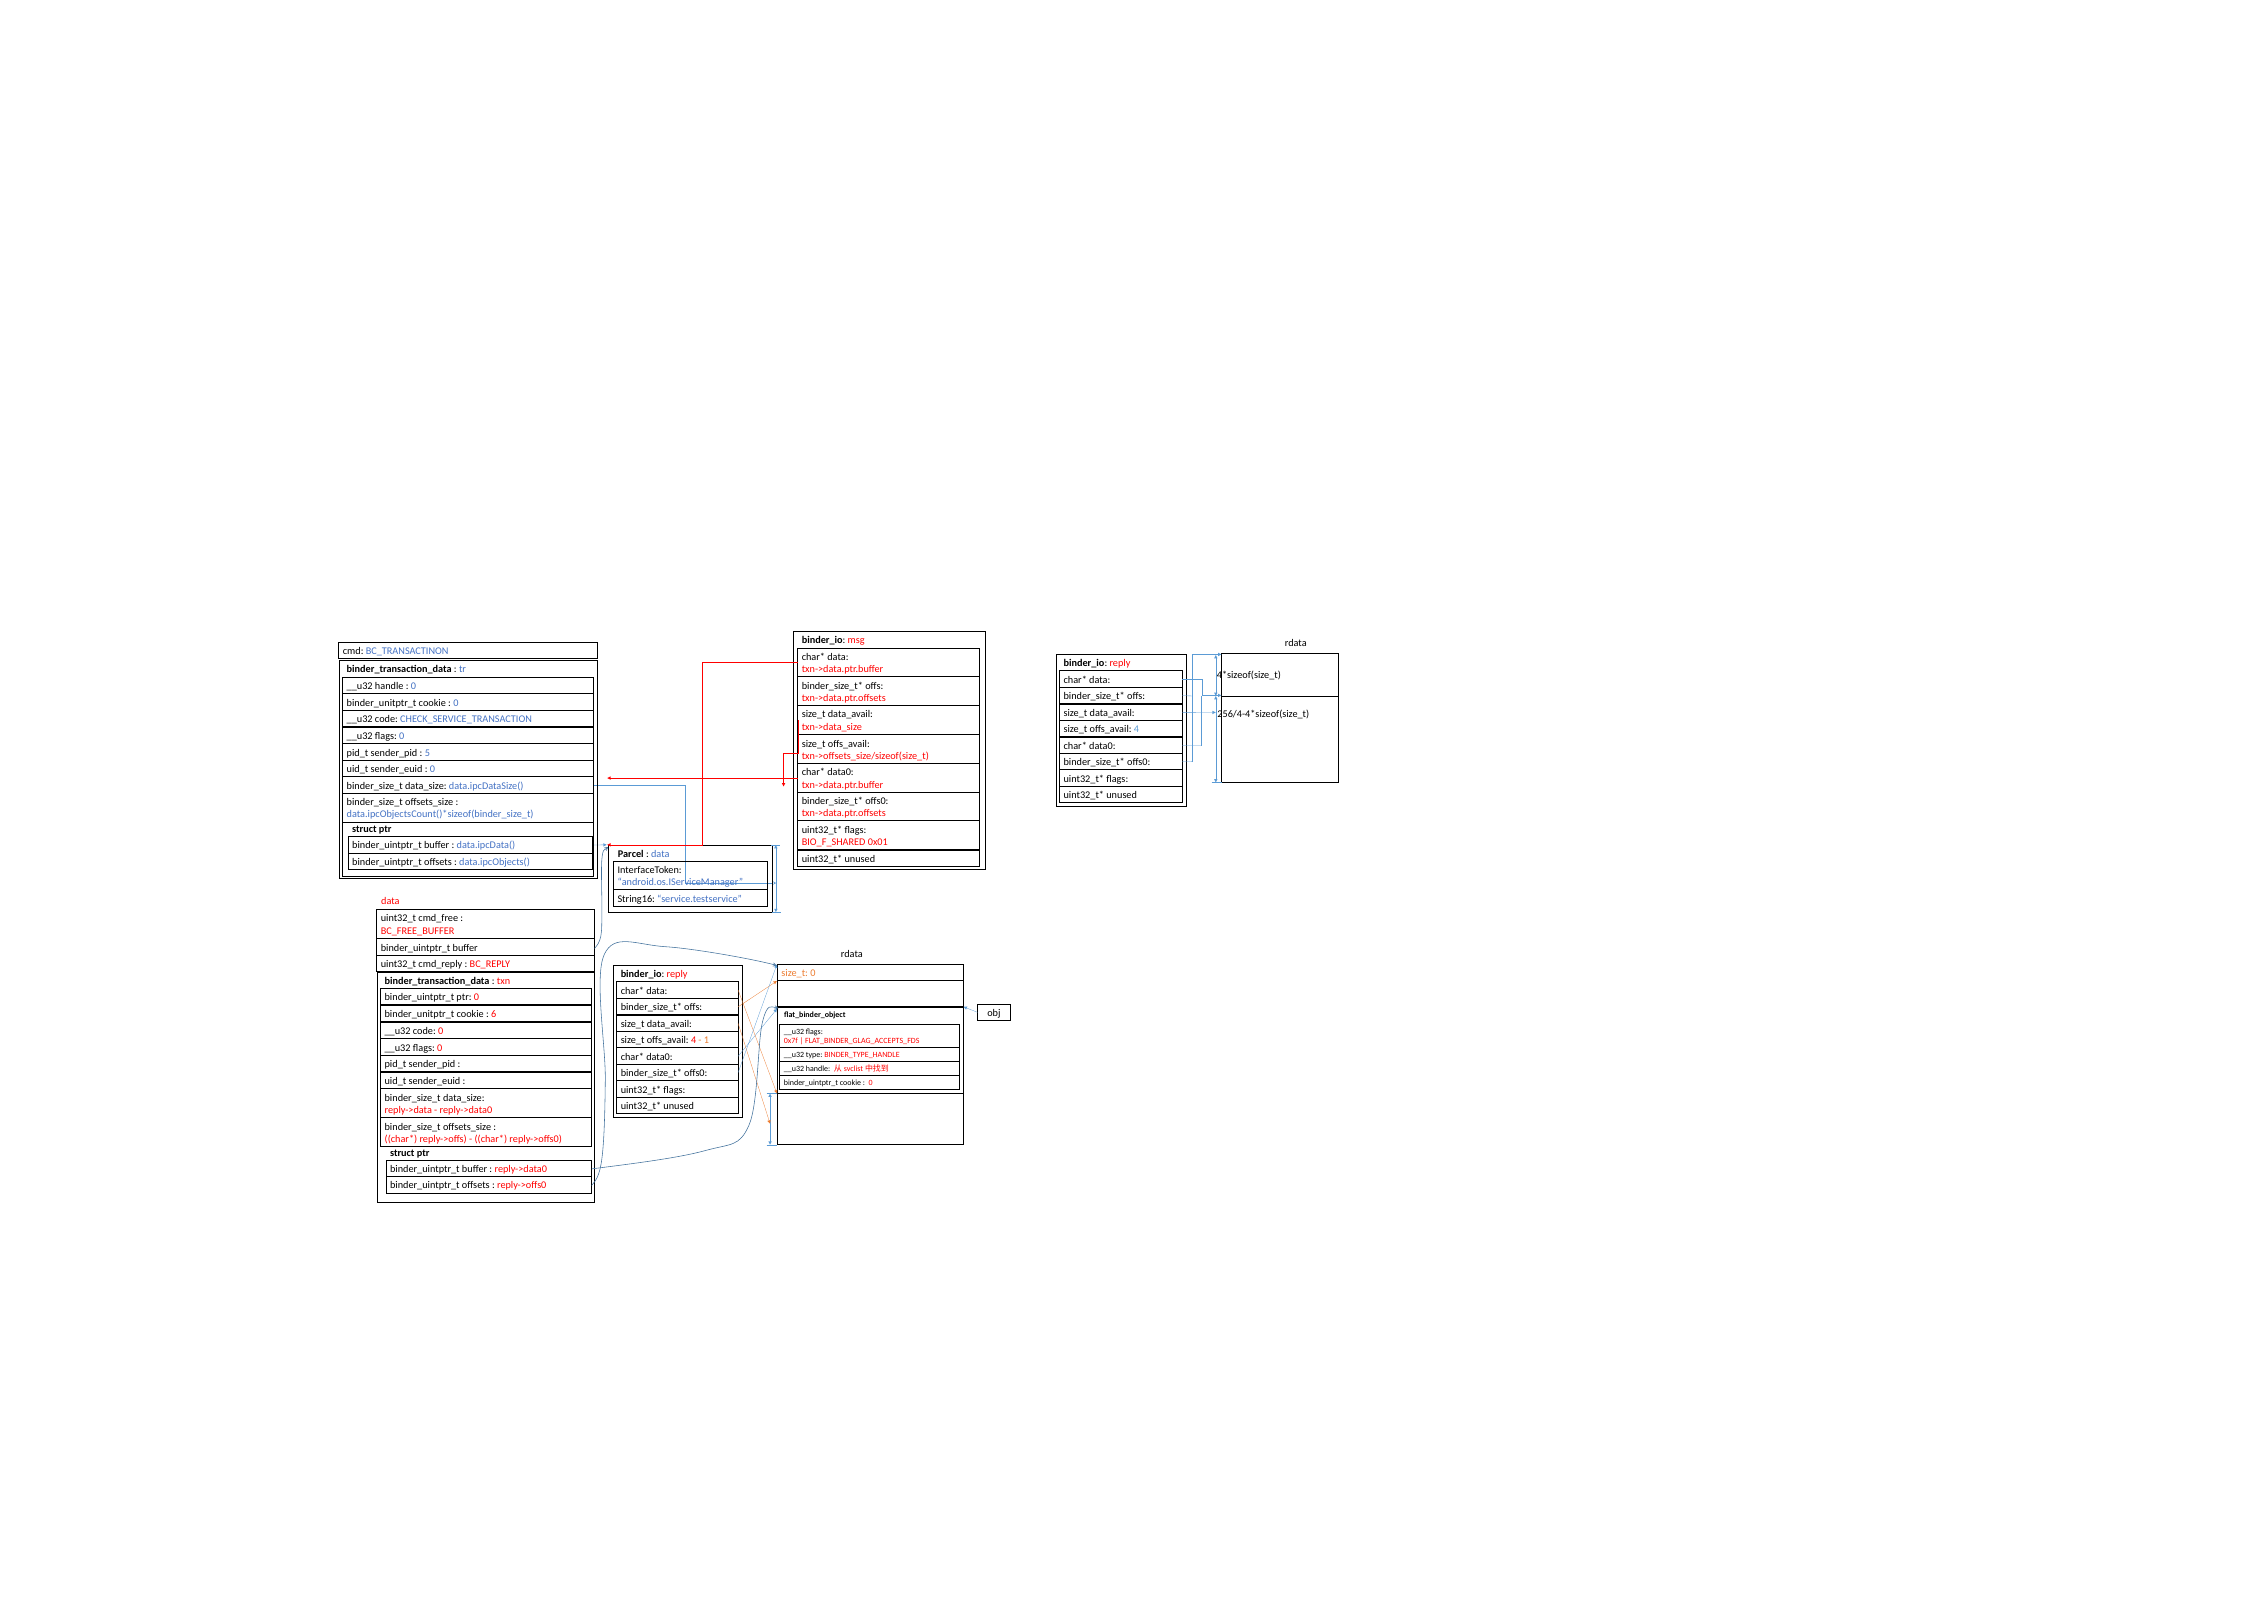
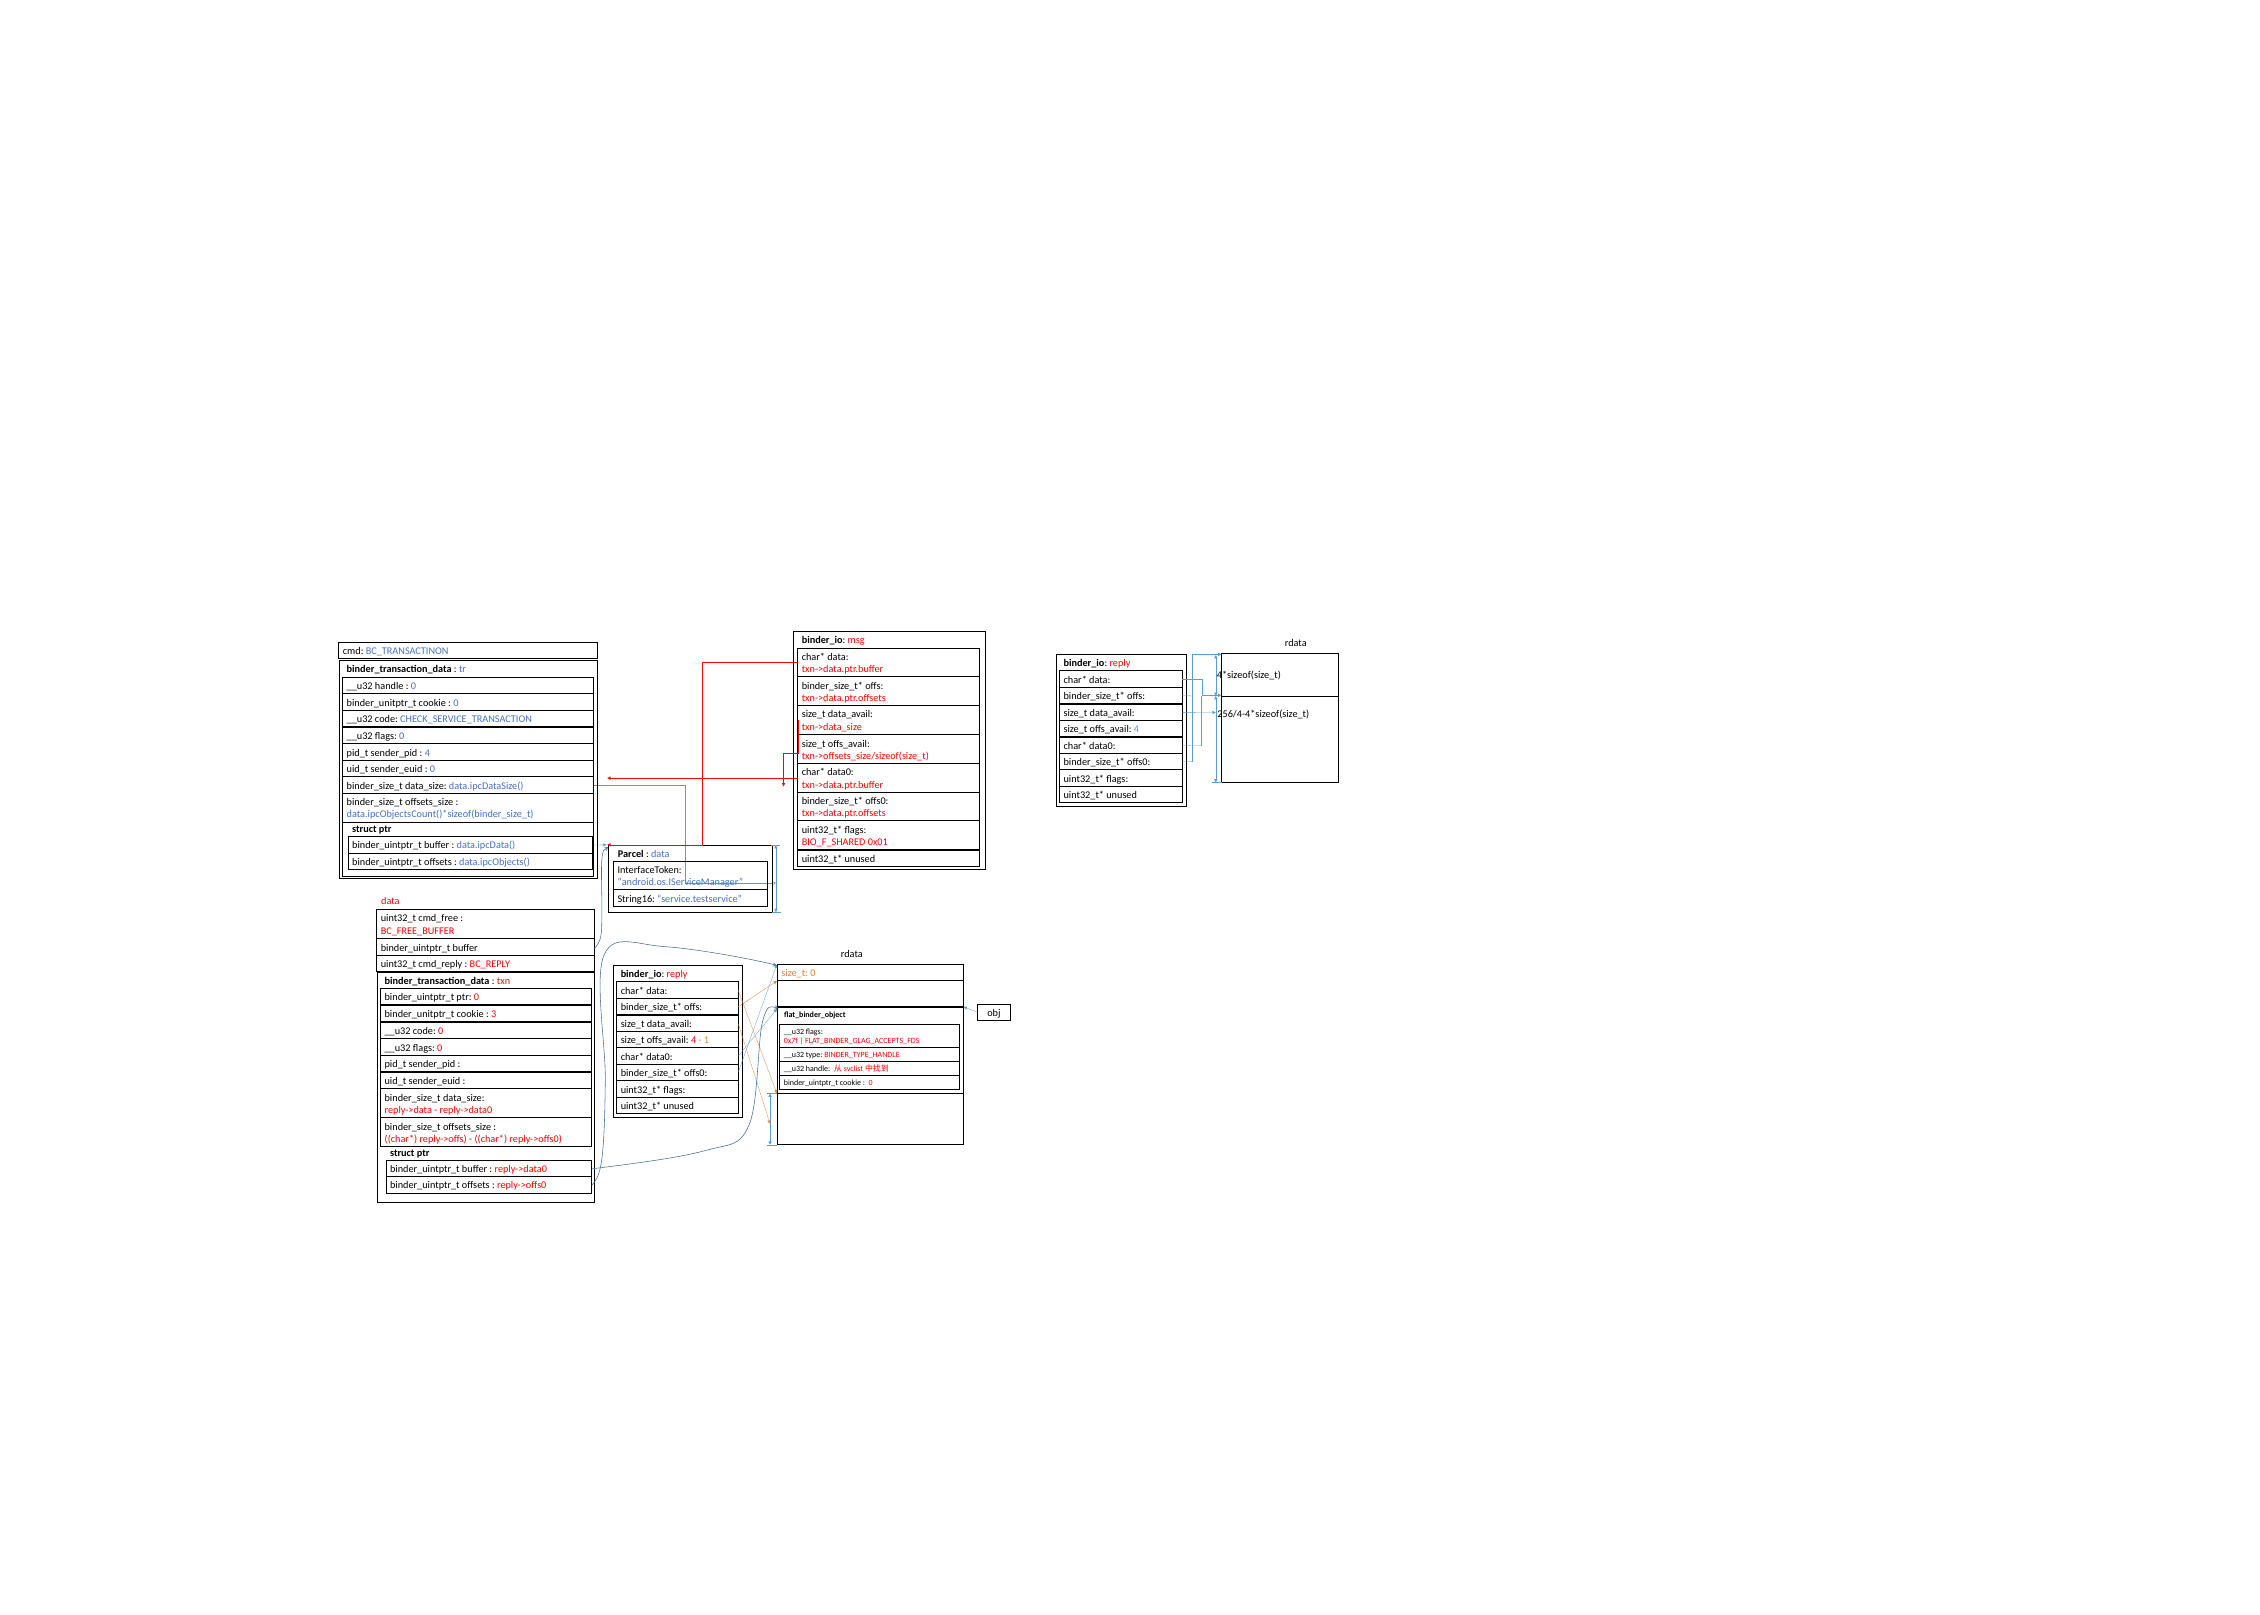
5 at (427, 752): 5 -> 4
6: 6 -> 3
